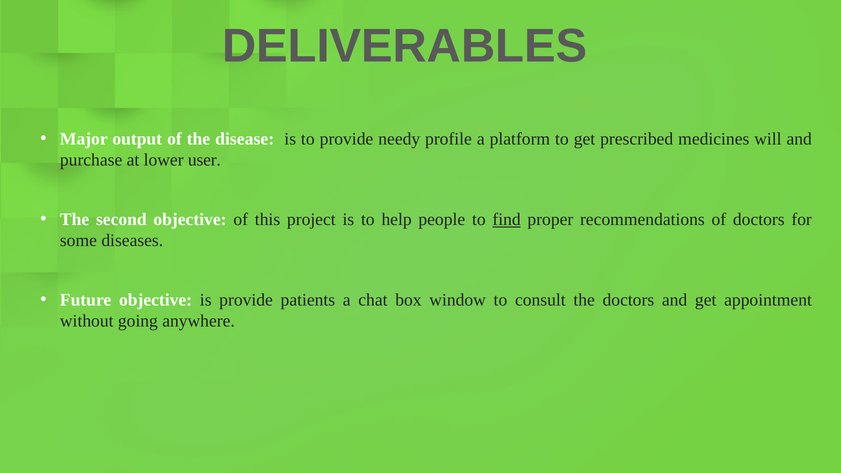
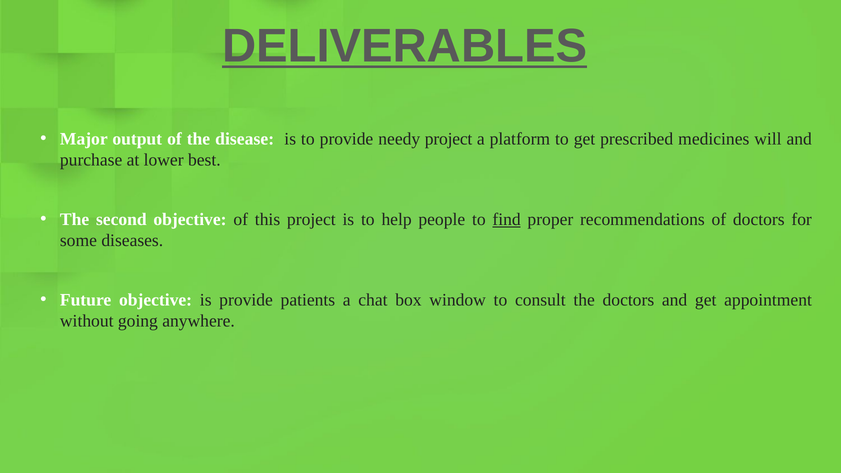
DELIVERABLES underline: none -> present
needy profile: profile -> project
user: user -> best
